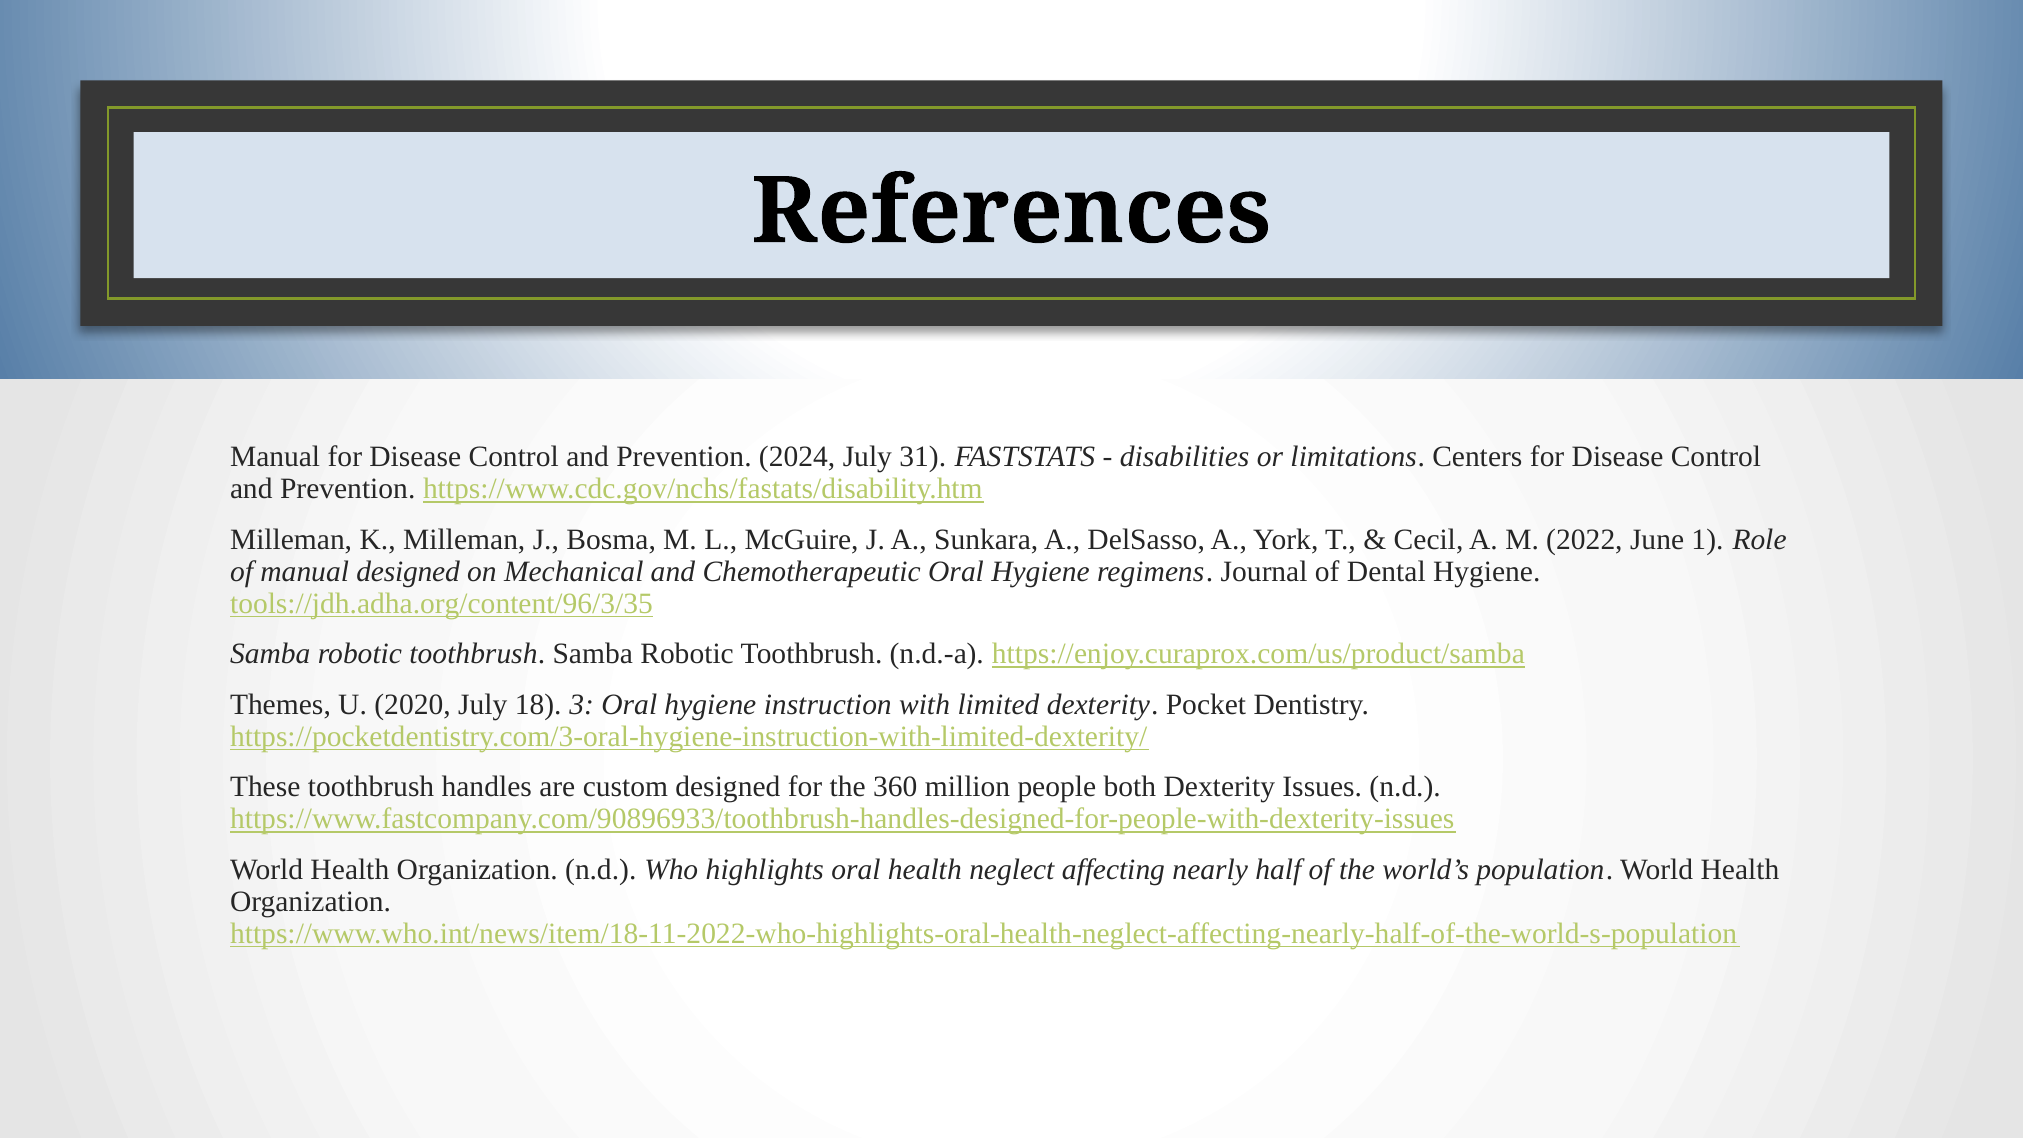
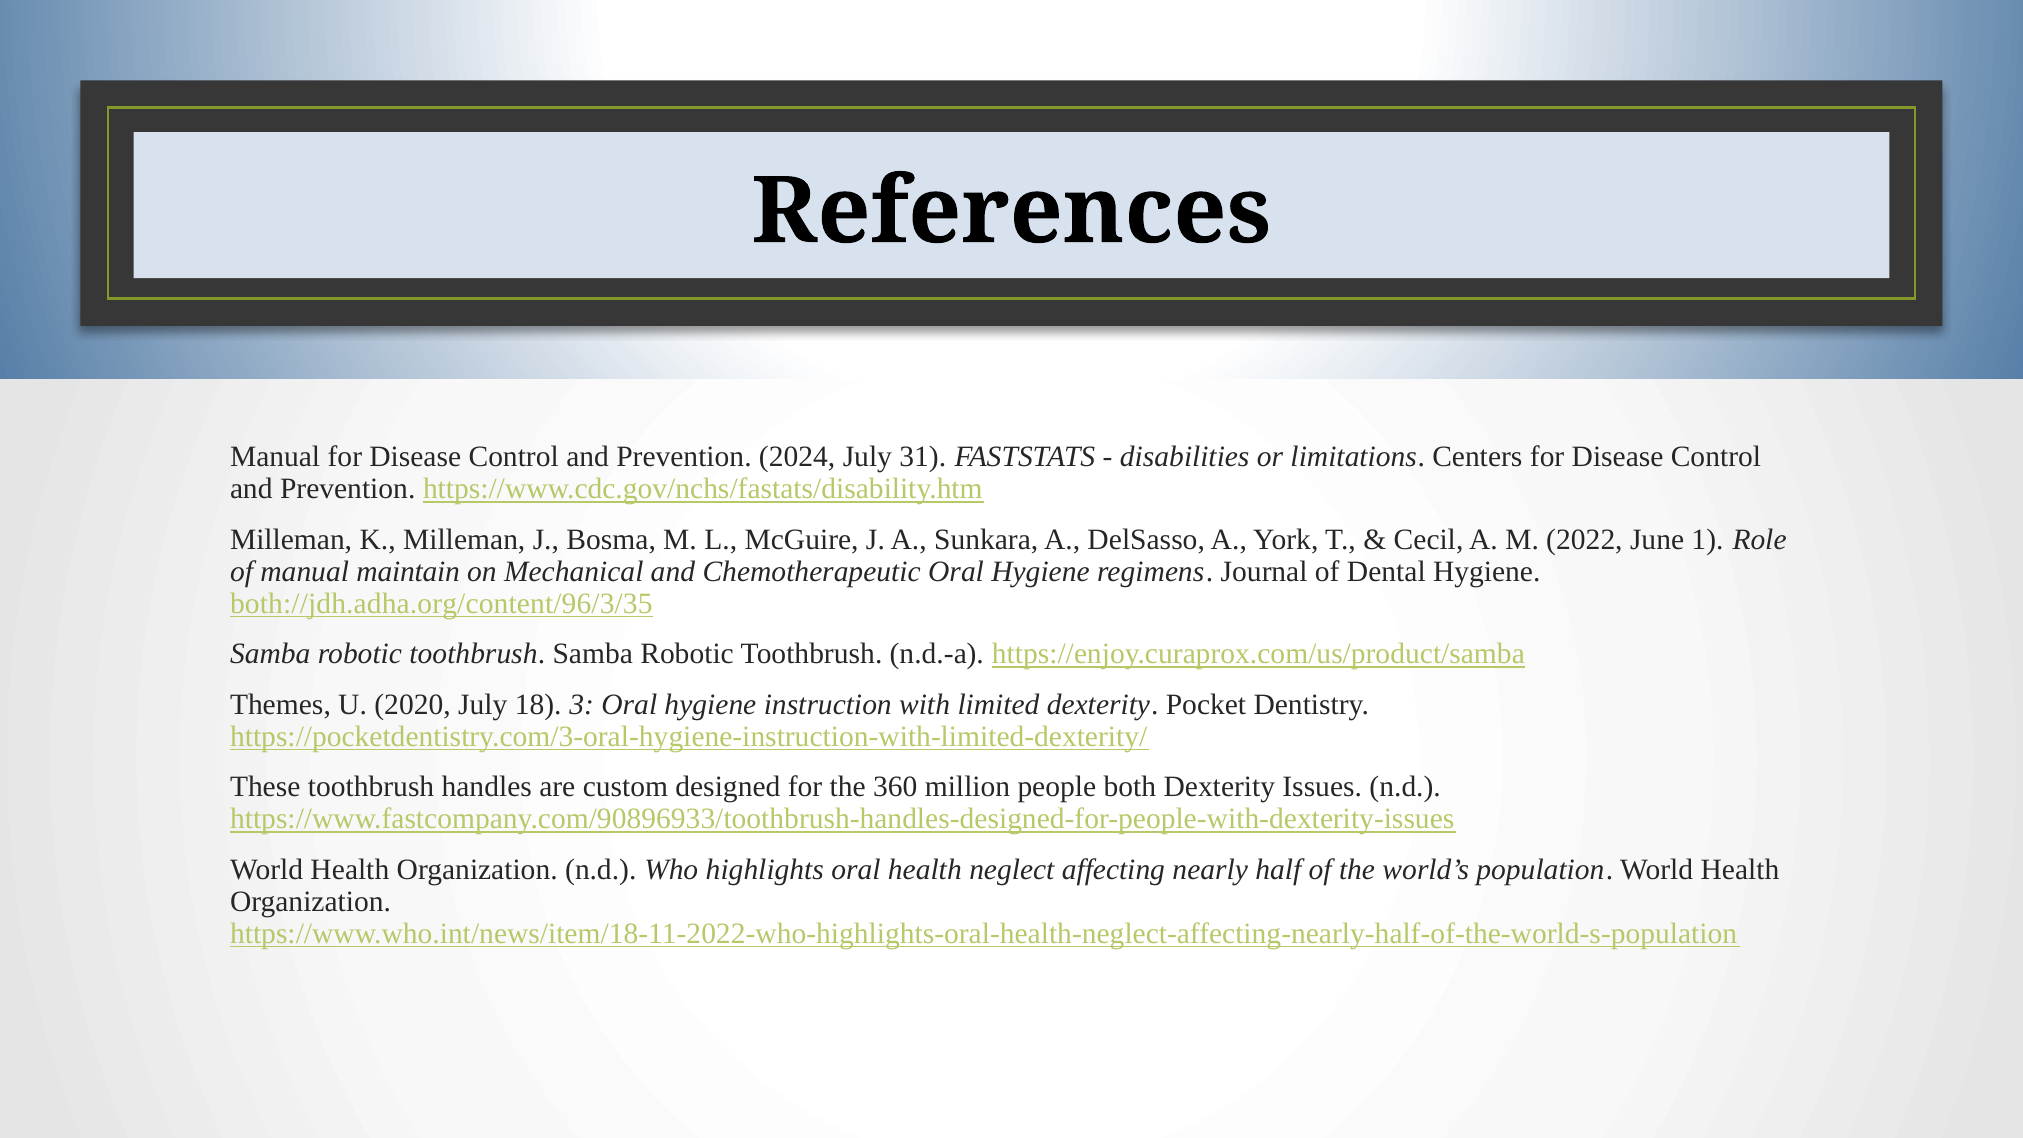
manual designed: designed -> maintain
tools://jdh.adha.org/content/96/3/35: tools://jdh.adha.org/content/96/3/35 -> both://jdh.adha.org/content/96/3/35
